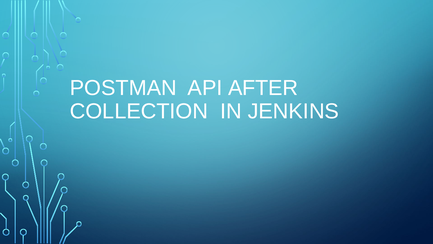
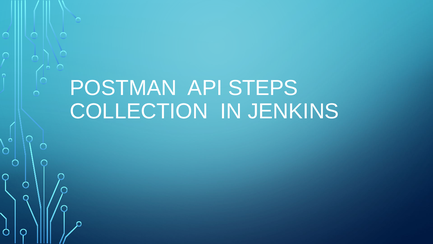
AFTER: AFTER -> STEPS
